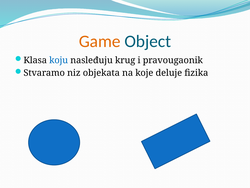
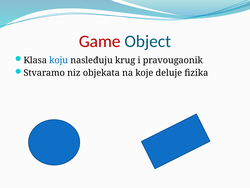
Game colour: orange -> red
